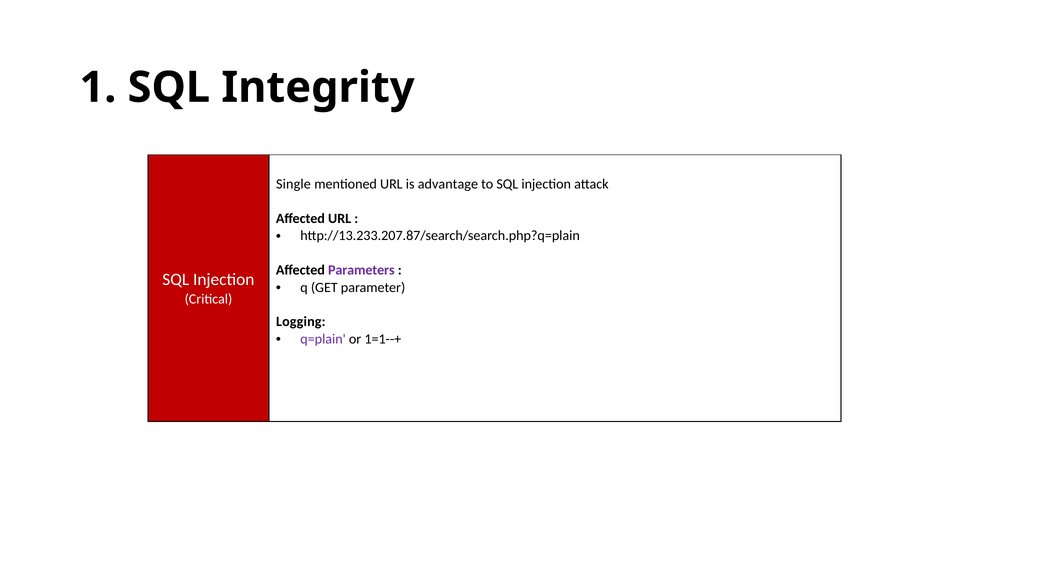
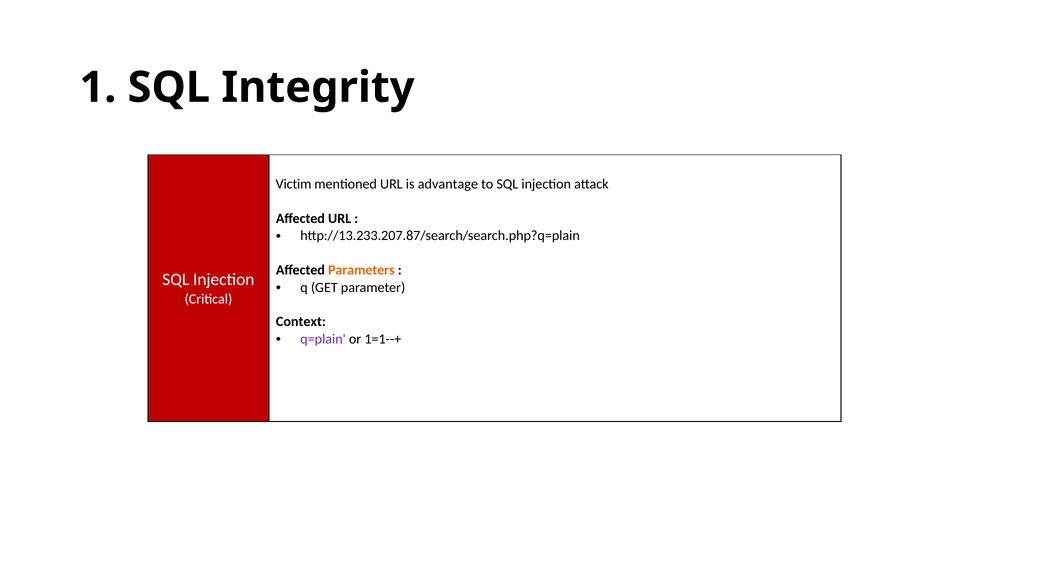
Single: Single -> Victim
Parameters colour: purple -> orange
Logging: Logging -> Context
